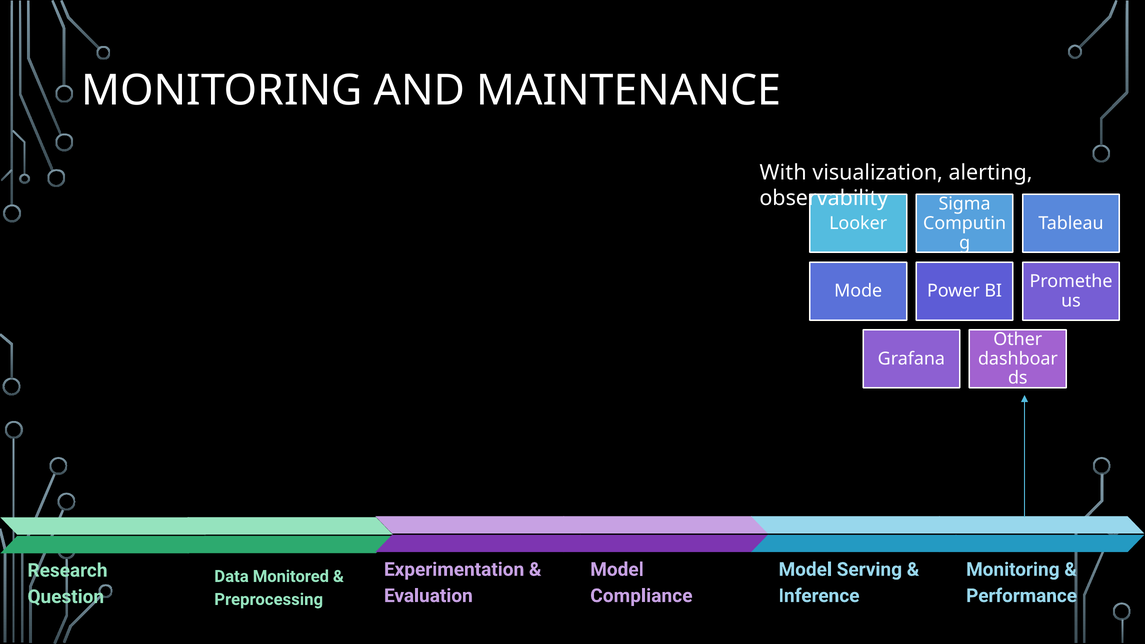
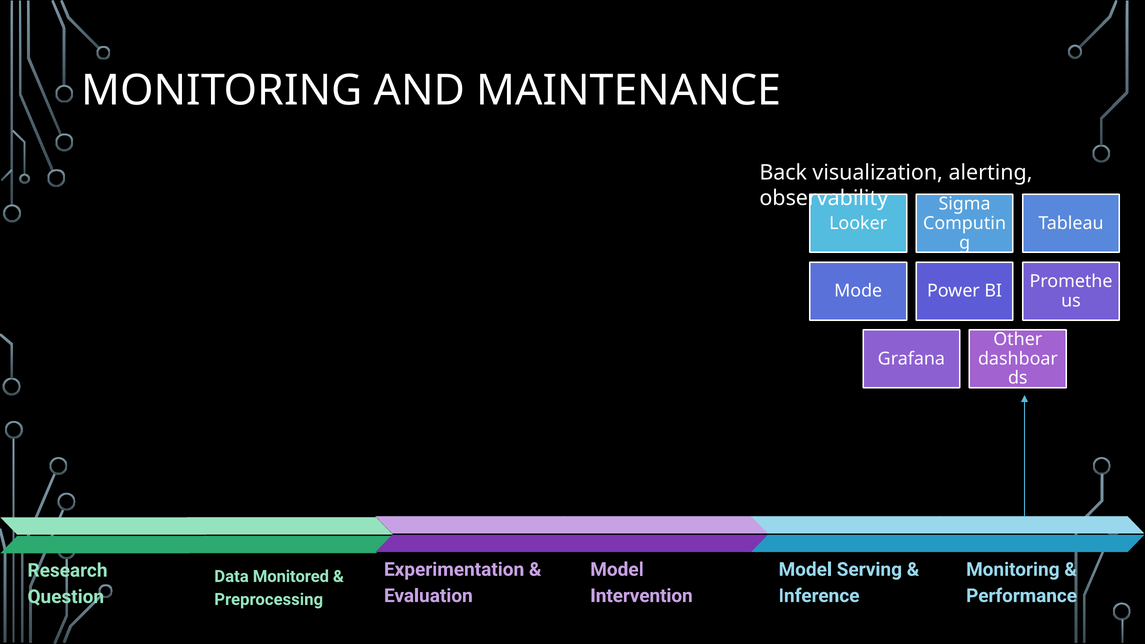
With: With -> Back
Compliance: Compliance -> Intervention
